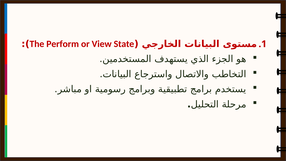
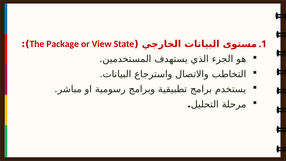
Perform: Perform -> Package
